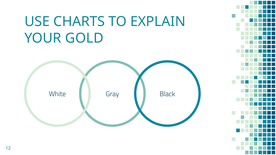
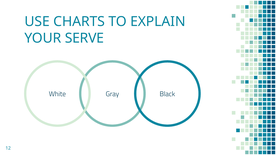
GOLD: GOLD -> SERVE
